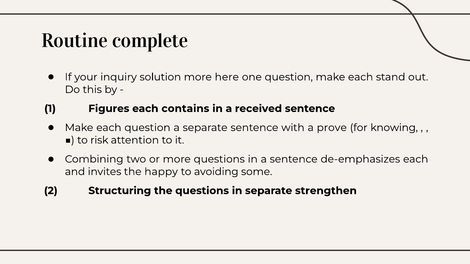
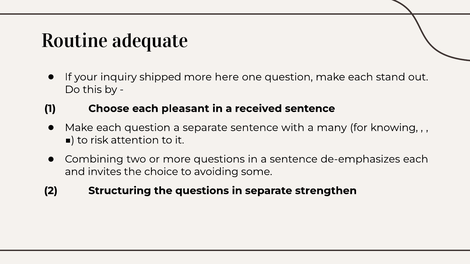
complete: complete -> adequate
solution: solution -> shipped
Figures: Figures -> Choose
contains: contains -> pleasant
prove: prove -> many
happy: happy -> choice
